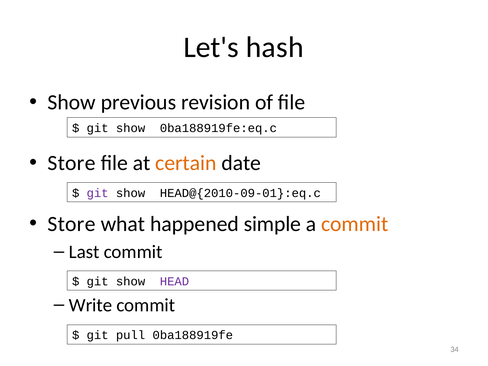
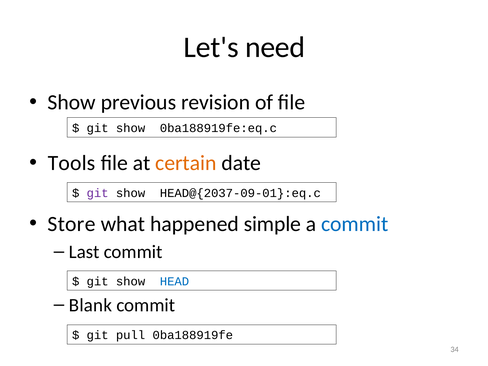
hash: hash -> need
Store at (72, 163): Store -> Tools
HEAD@{2010-09-01}:eq.c: HEAD@{2010-09-01}:eq.c -> HEAD@{2037-09-01}:eq.c
commit at (355, 224) colour: orange -> blue
HEAD colour: purple -> blue
Write: Write -> Blank
